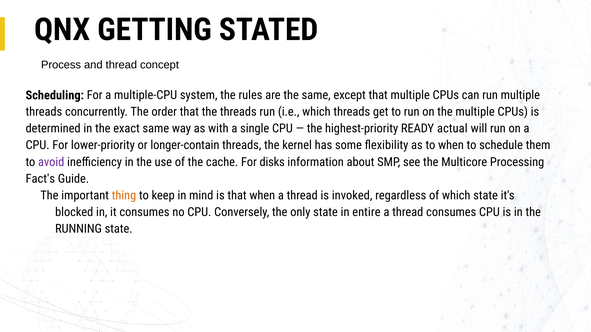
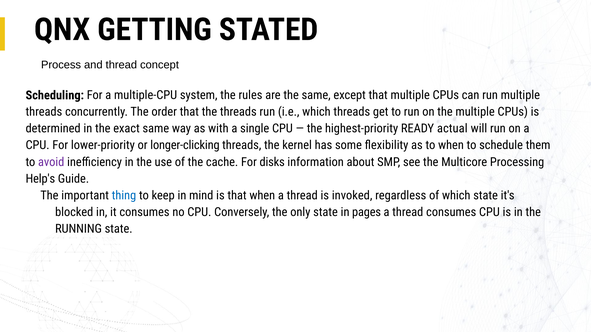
longer-contain: longer-contain -> longer-clicking
Fact's: Fact's -> Help's
thing colour: orange -> blue
entire: entire -> pages
